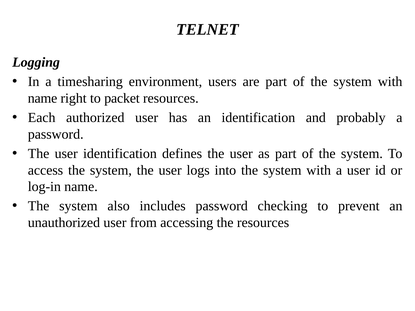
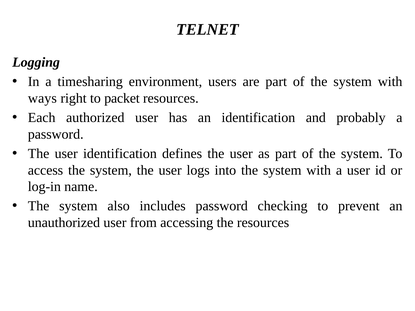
name at (43, 98): name -> ways
